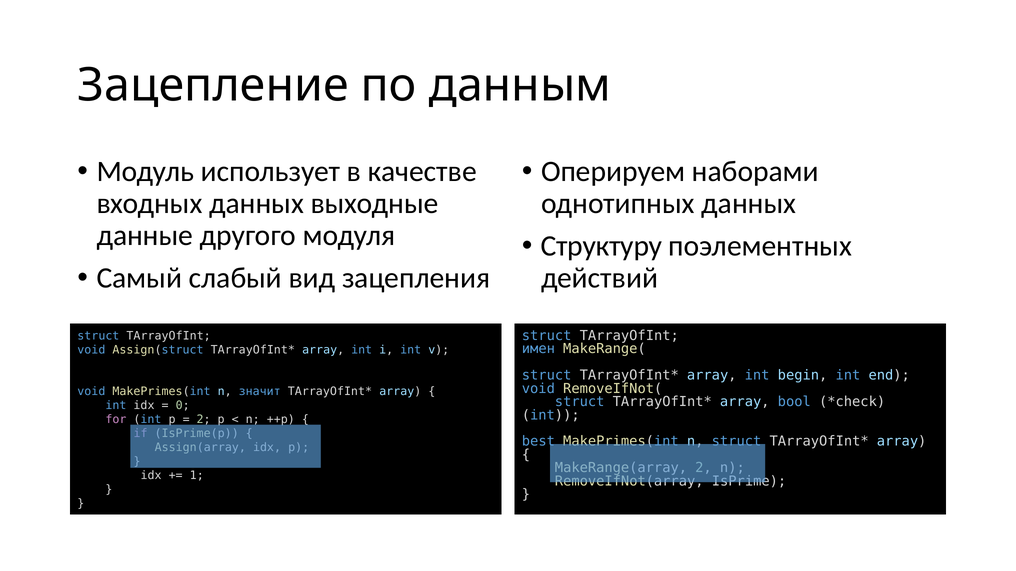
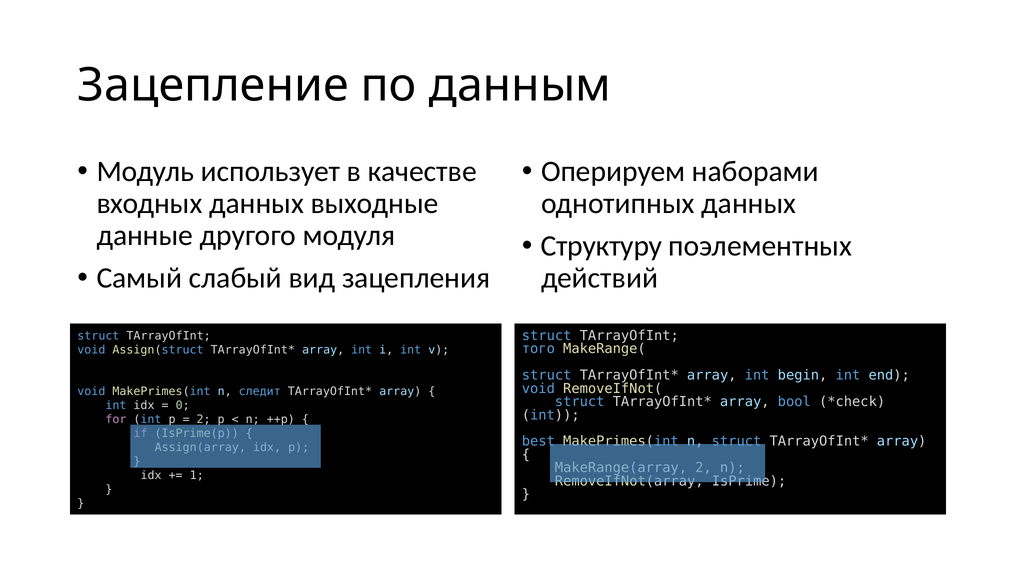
имен: имен -> того
значит: значит -> следит
